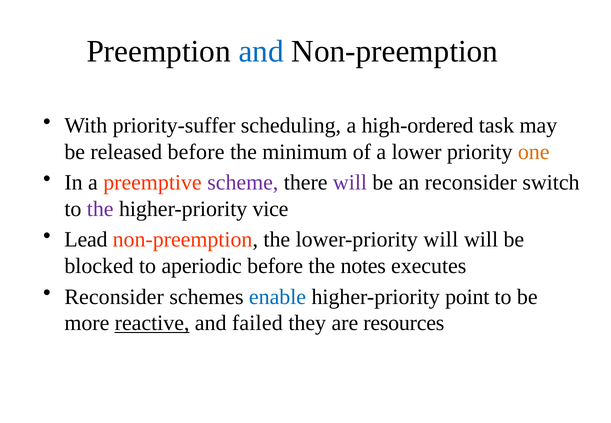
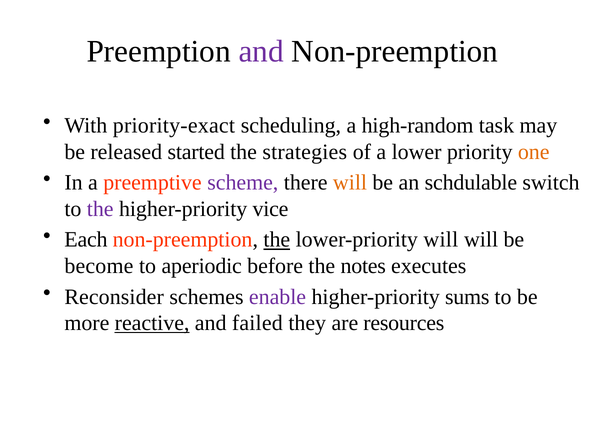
and at (261, 52) colour: blue -> purple
priority-suffer: priority-suffer -> priority-exact
high-ordered: high-ordered -> high-random
released before: before -> started
minimum: minimum -> strategies
will at (350, 183) colour: purple -> orange
an reconsider: reconsider -> schdulable
Lead: Lead -> Each
the at (277, 240) underline: none -> present
blocked: blocked -> become
enable colour: blue -> purple
point: point -> sums
